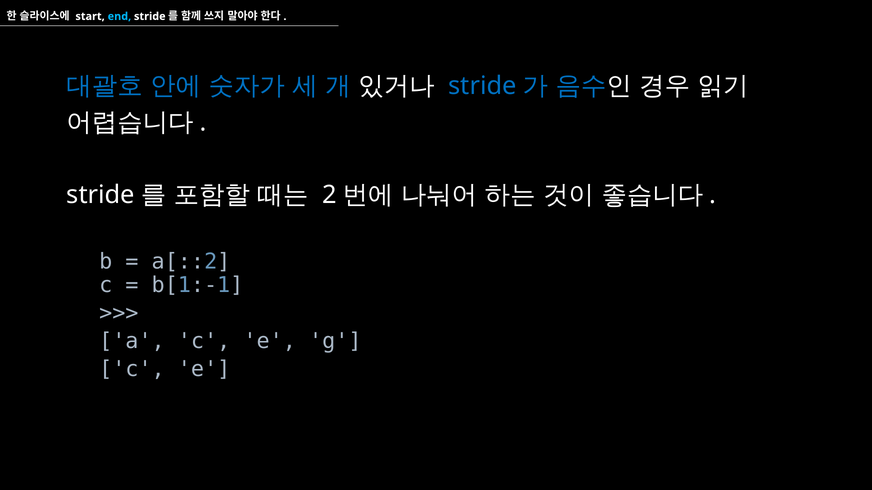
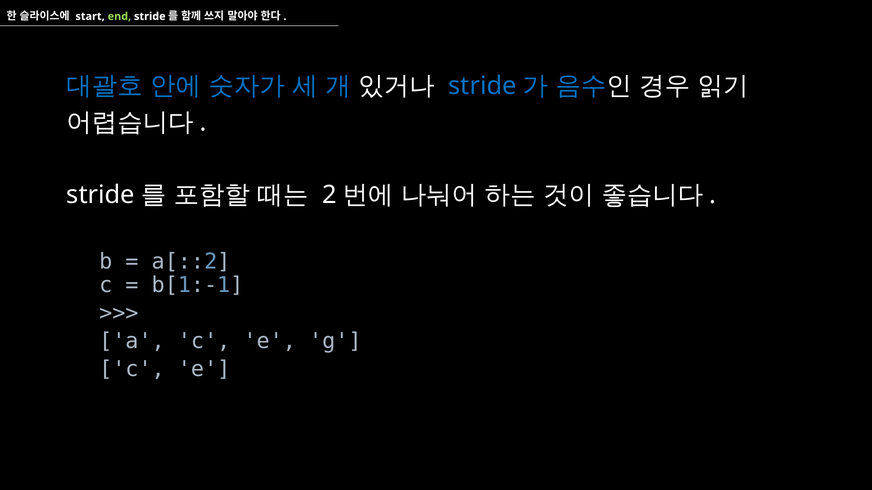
end colour: light blue -> light green
